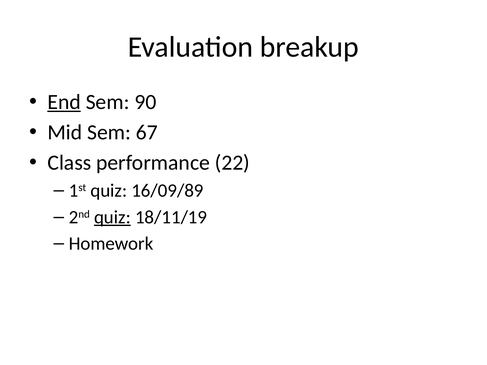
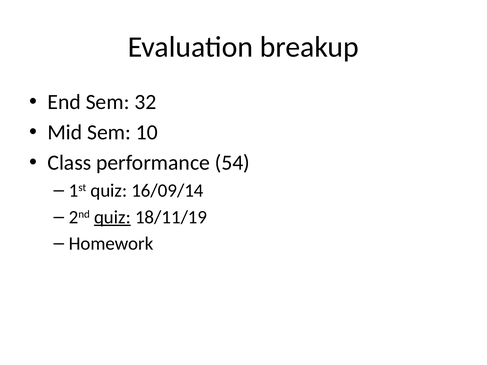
End underline: present -> none
90: 90 -> 32
67: 67 -> 10
22: 22 -> 54
16/09/89: 16/09/89 -> 16/09/14
